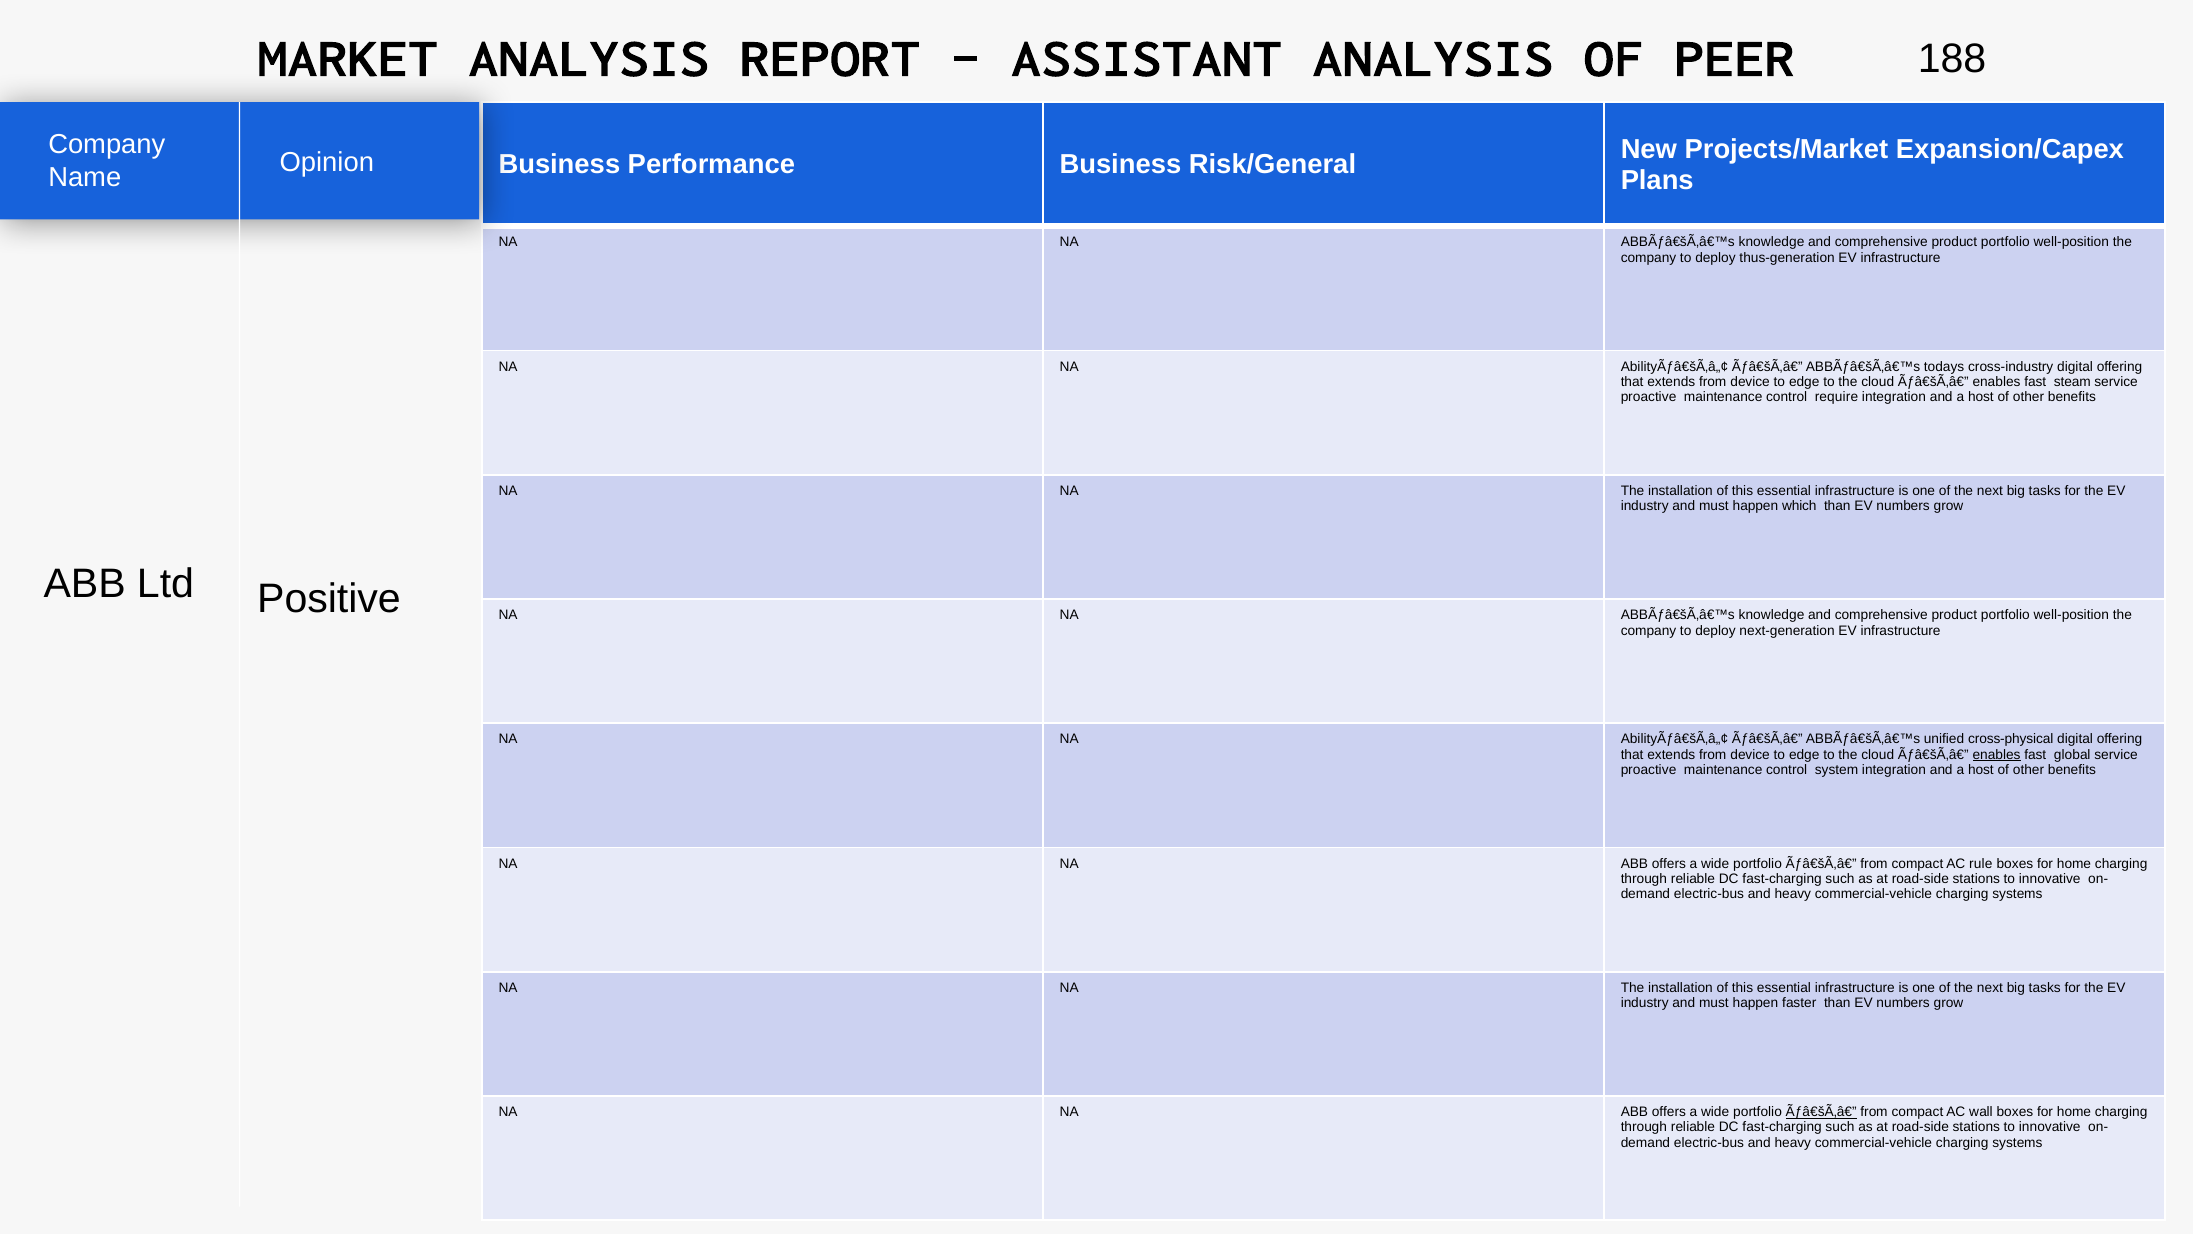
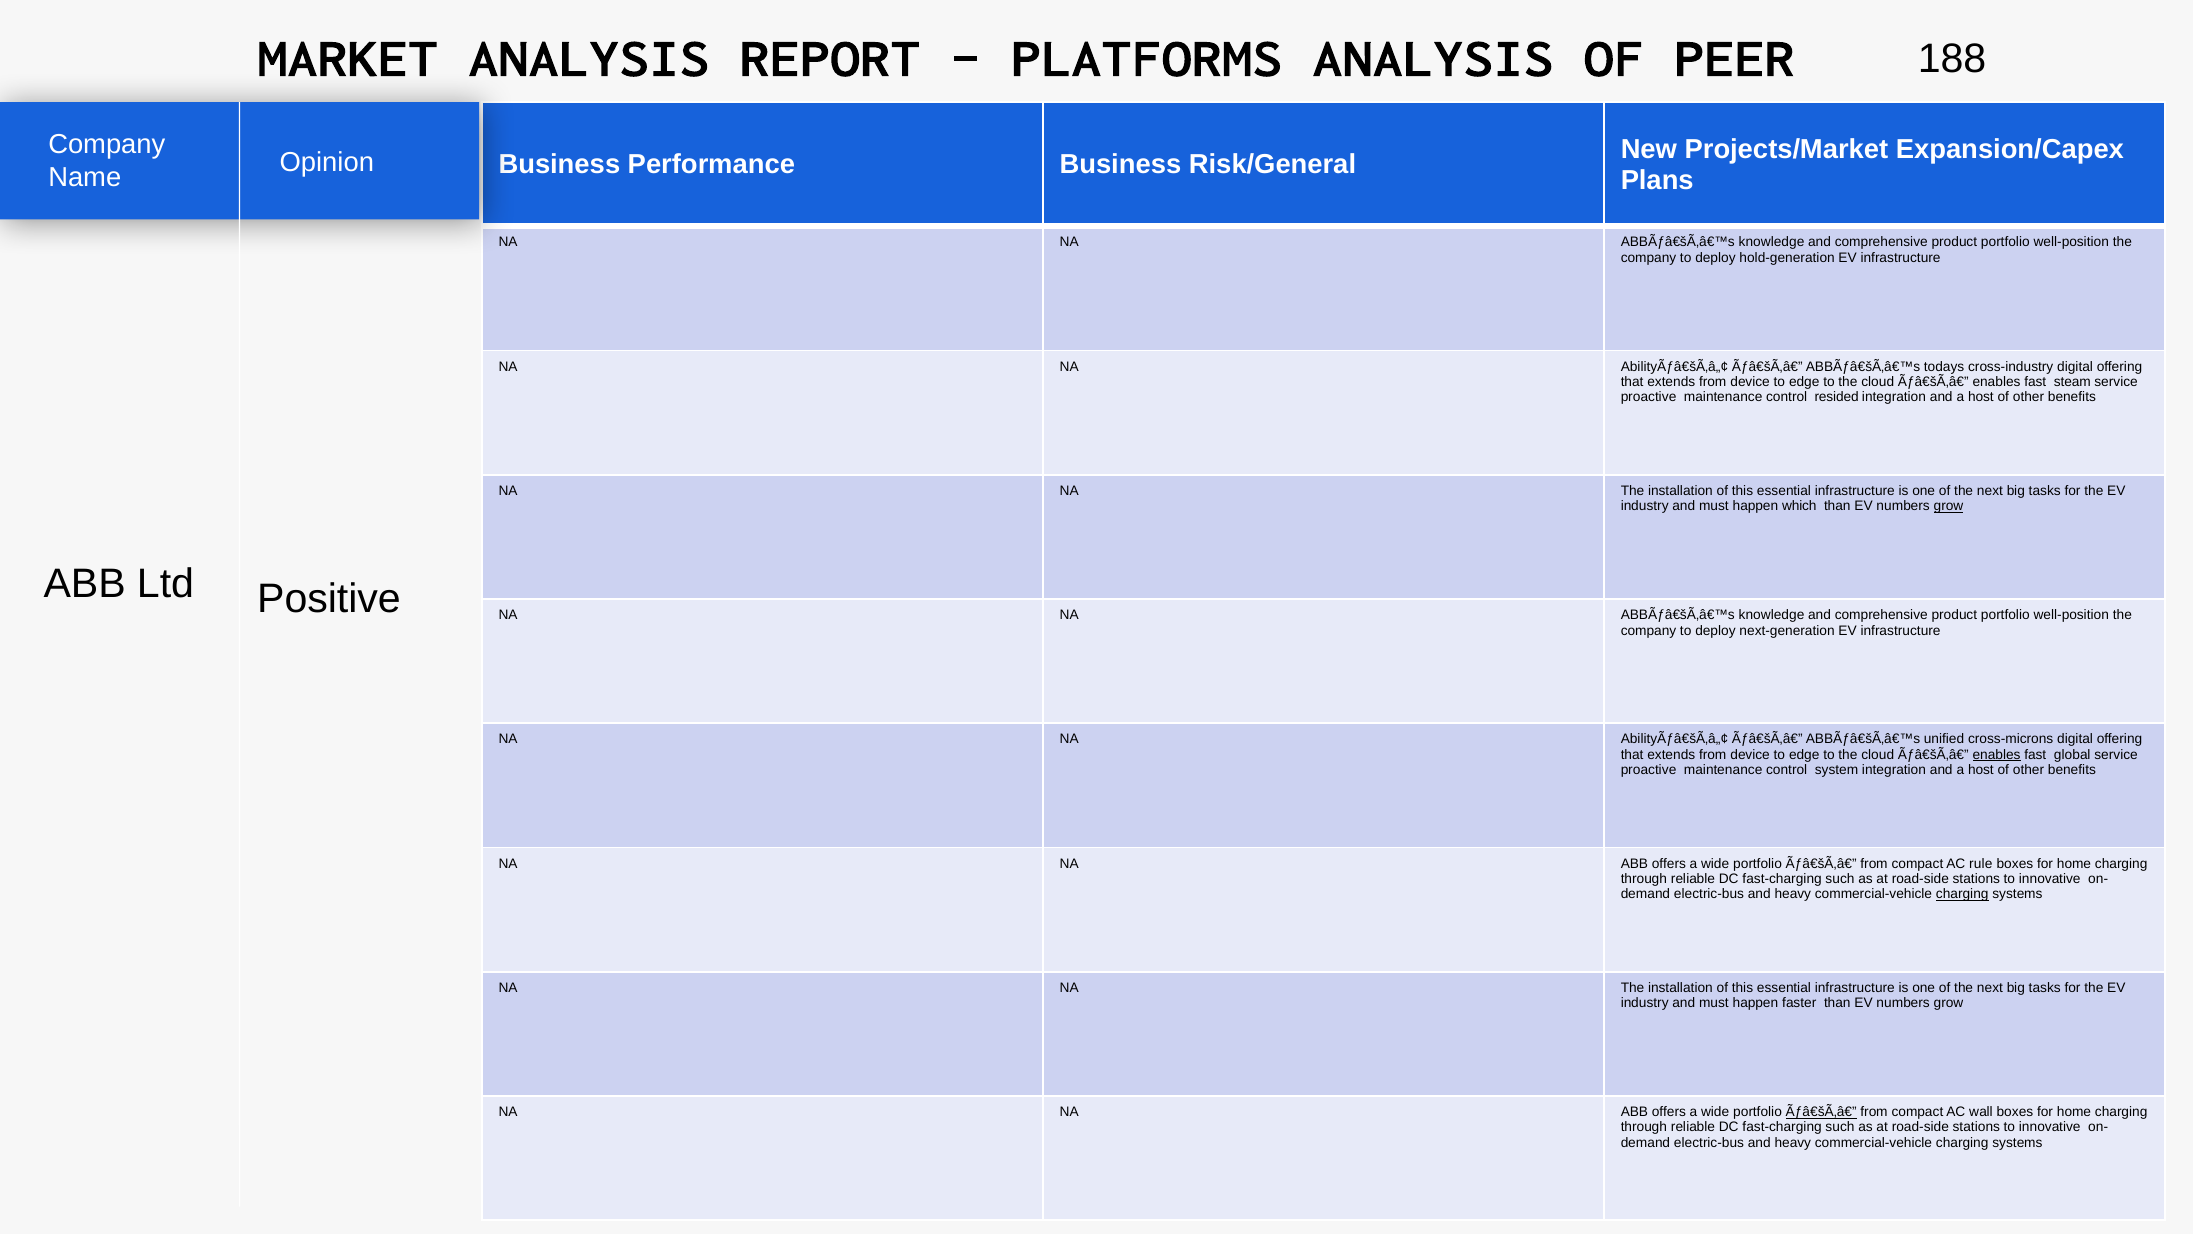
ASSISTANT: ASSISTANT -> PLATFORMS
thus-generation: thus-generation -> hold-generation
require: require -> resided
grow at (1949, 506) underline: none -> present
cross-physical: cross-physical -> cross-microns
charging at (1962, 894) underline: none -> present
